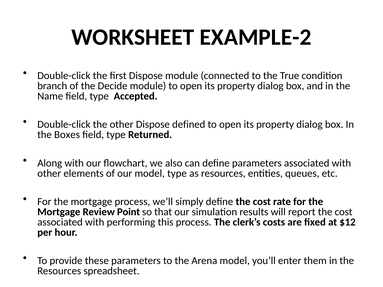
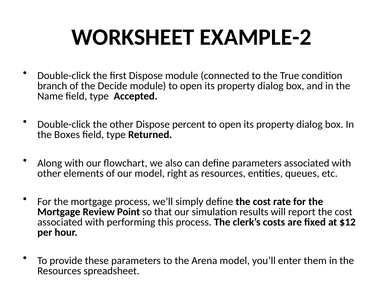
defined: defined -> percent
model type: type -> right
